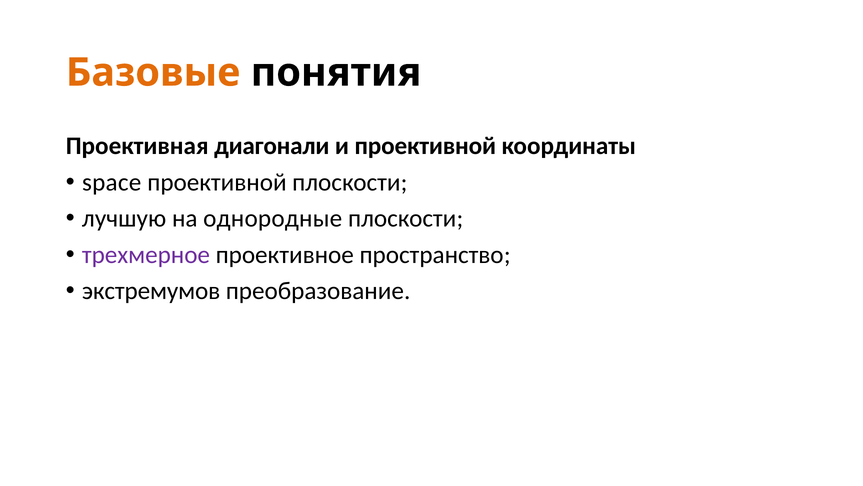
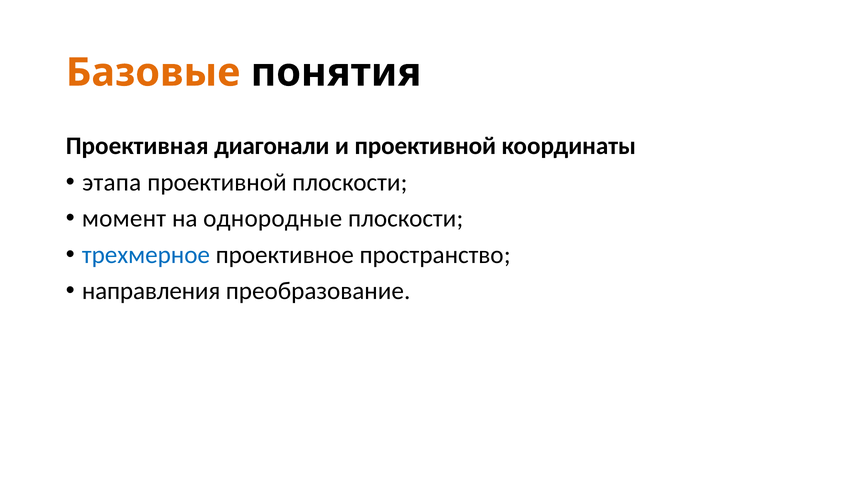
space: space -> этапа
лучшую: лучшую -> момент
трехмерное colour: purple -> blue
экстремумов: экстремумов -> направления
